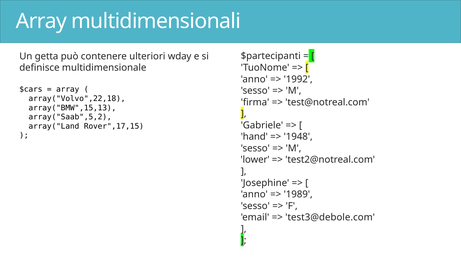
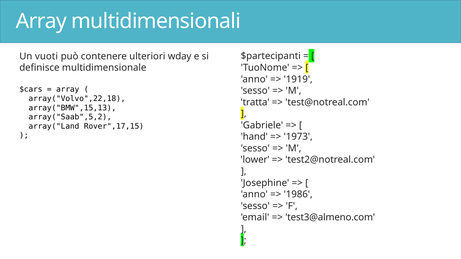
getta: getta -> vuoti
1992: 1992 -> 1919
firma: firma -> tratta
1948: 1948 -> 1973
1989: 1989 -> 1986
test3@debole.com: test3@debole.com -> test3@almeno.com
